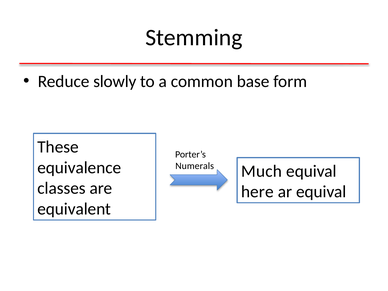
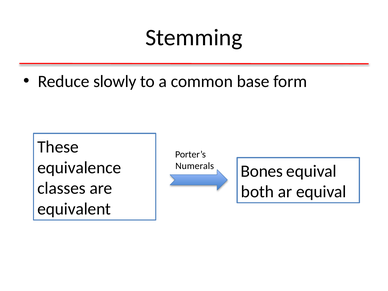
Much: Much -> Bones
here: here -> both
